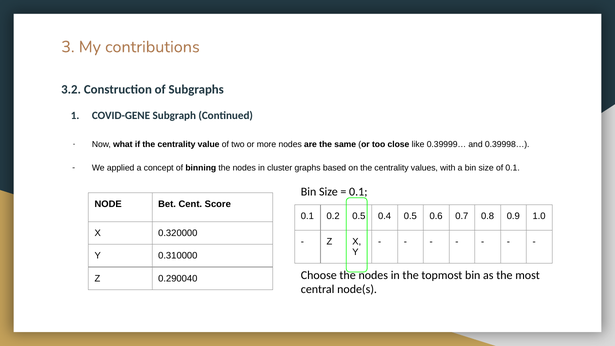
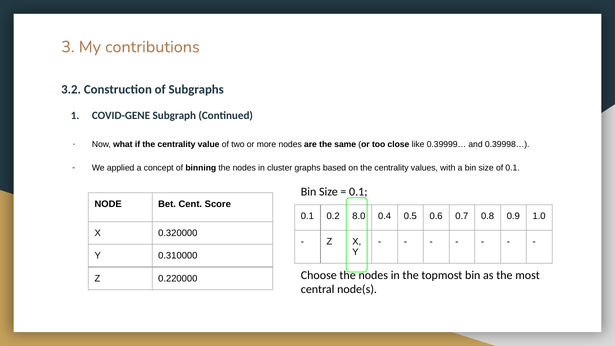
0.2 0.5: 0.5 -> 8.0
0.290040: 0.290040 -> 0.220000
